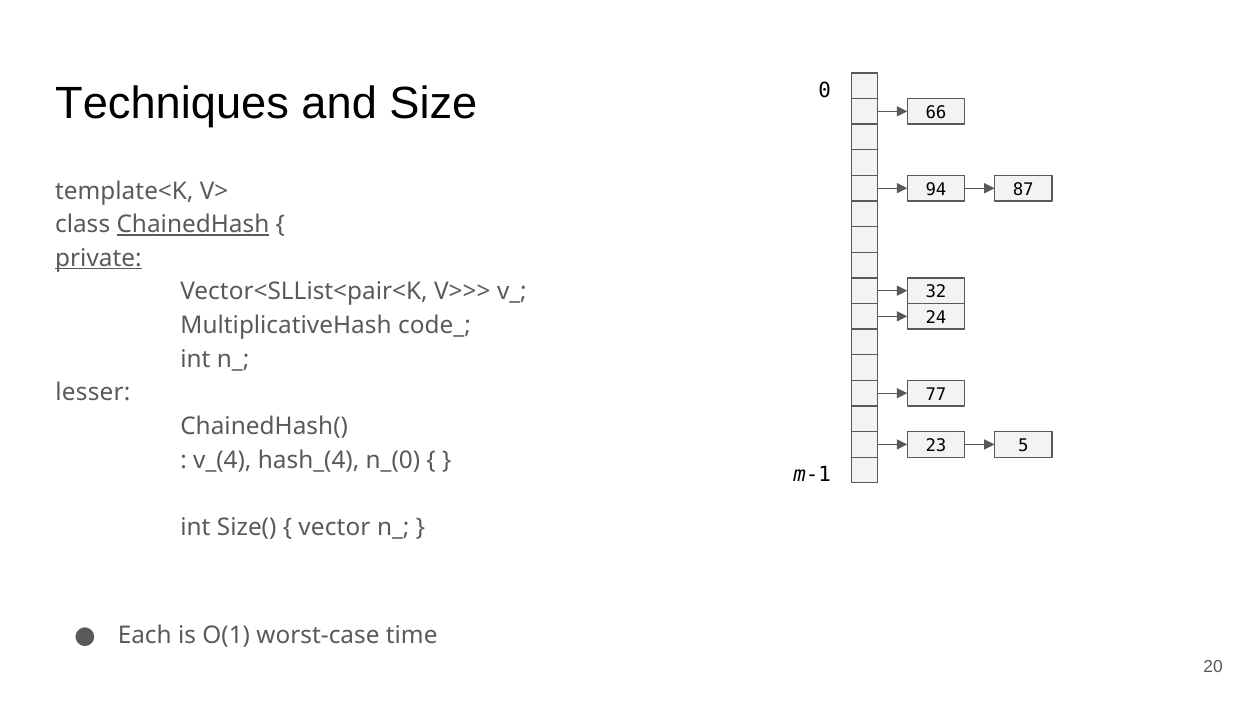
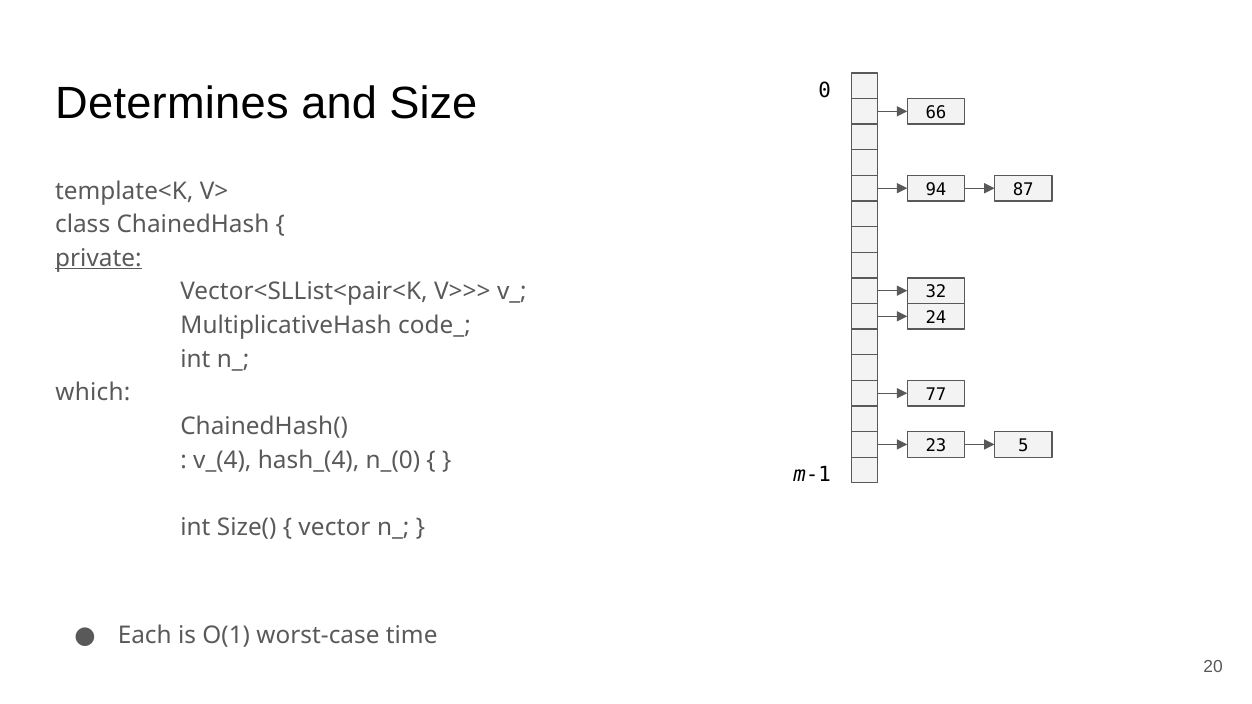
Techniques: Techniques -> Determines
ChainedHash underline: present -> none
lesser: lesser -> which
